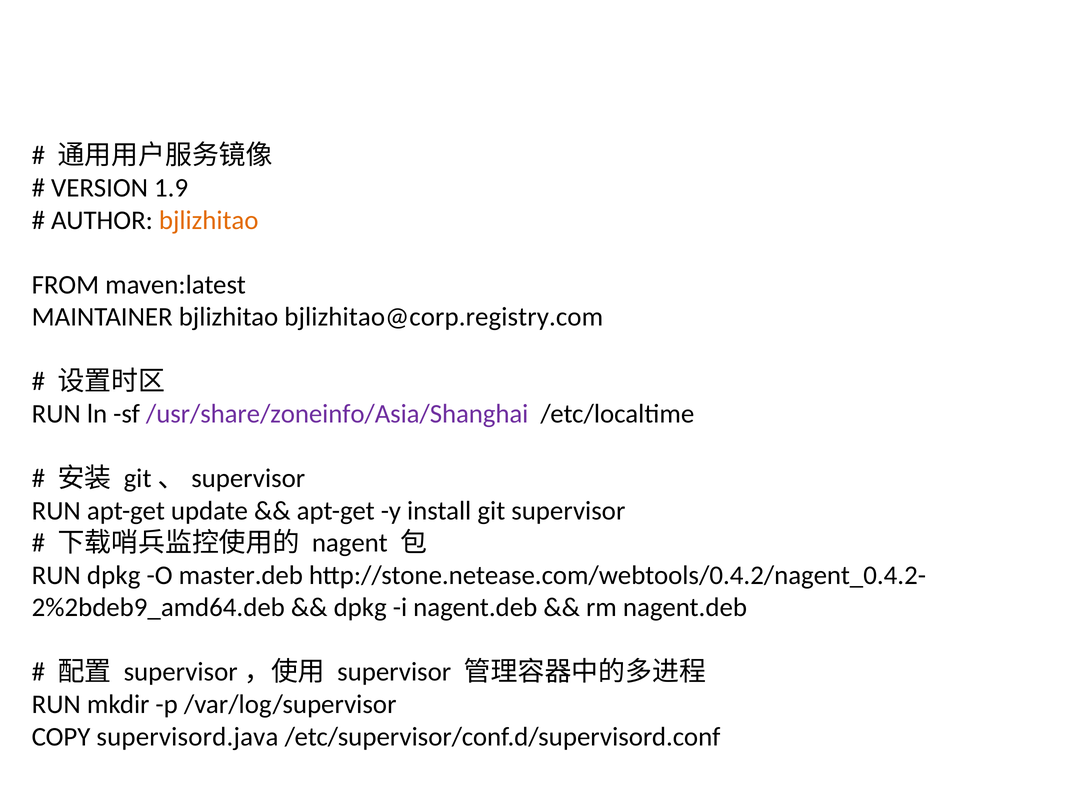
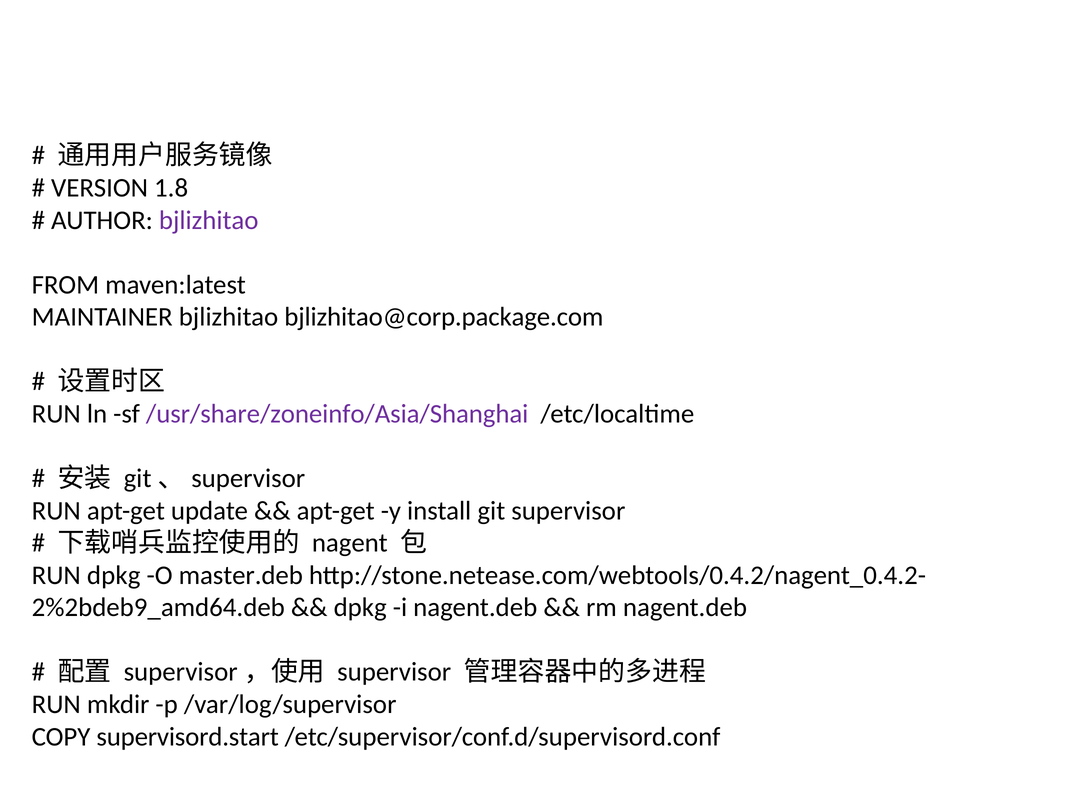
1.9: 1.9 -> 1.8
bjlizhitao at (209, 220) colour: orange -> purple
bjlizhitao@corp.registry.com: bjlizhitao@corp.registry.com -> bjlizhitao@corp.package.com
supervisord.java: supervisord.java -> supervisord.start
